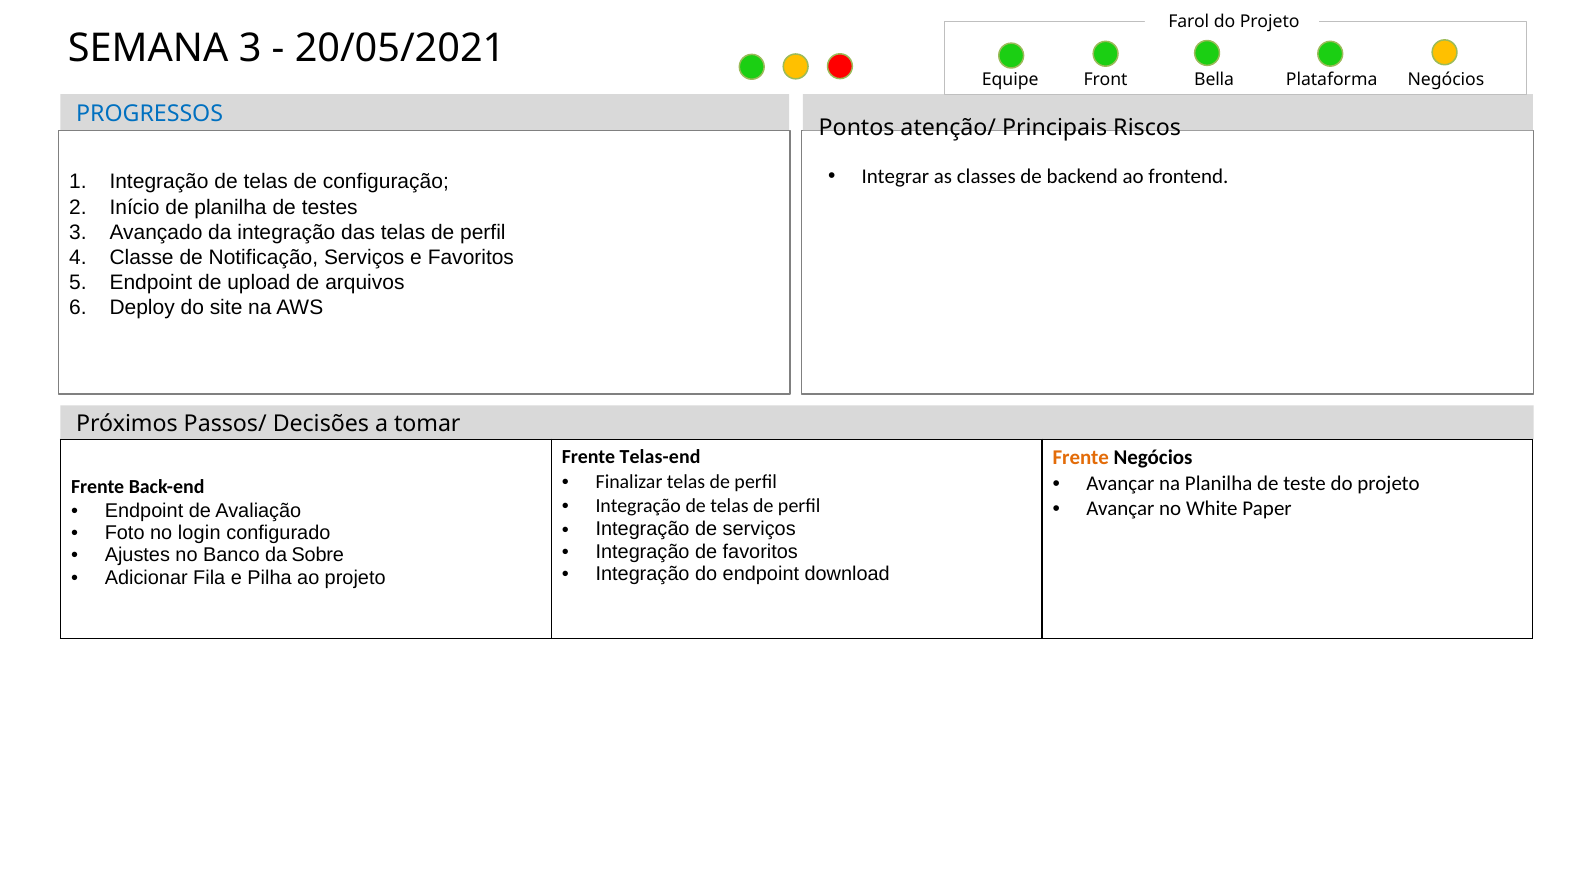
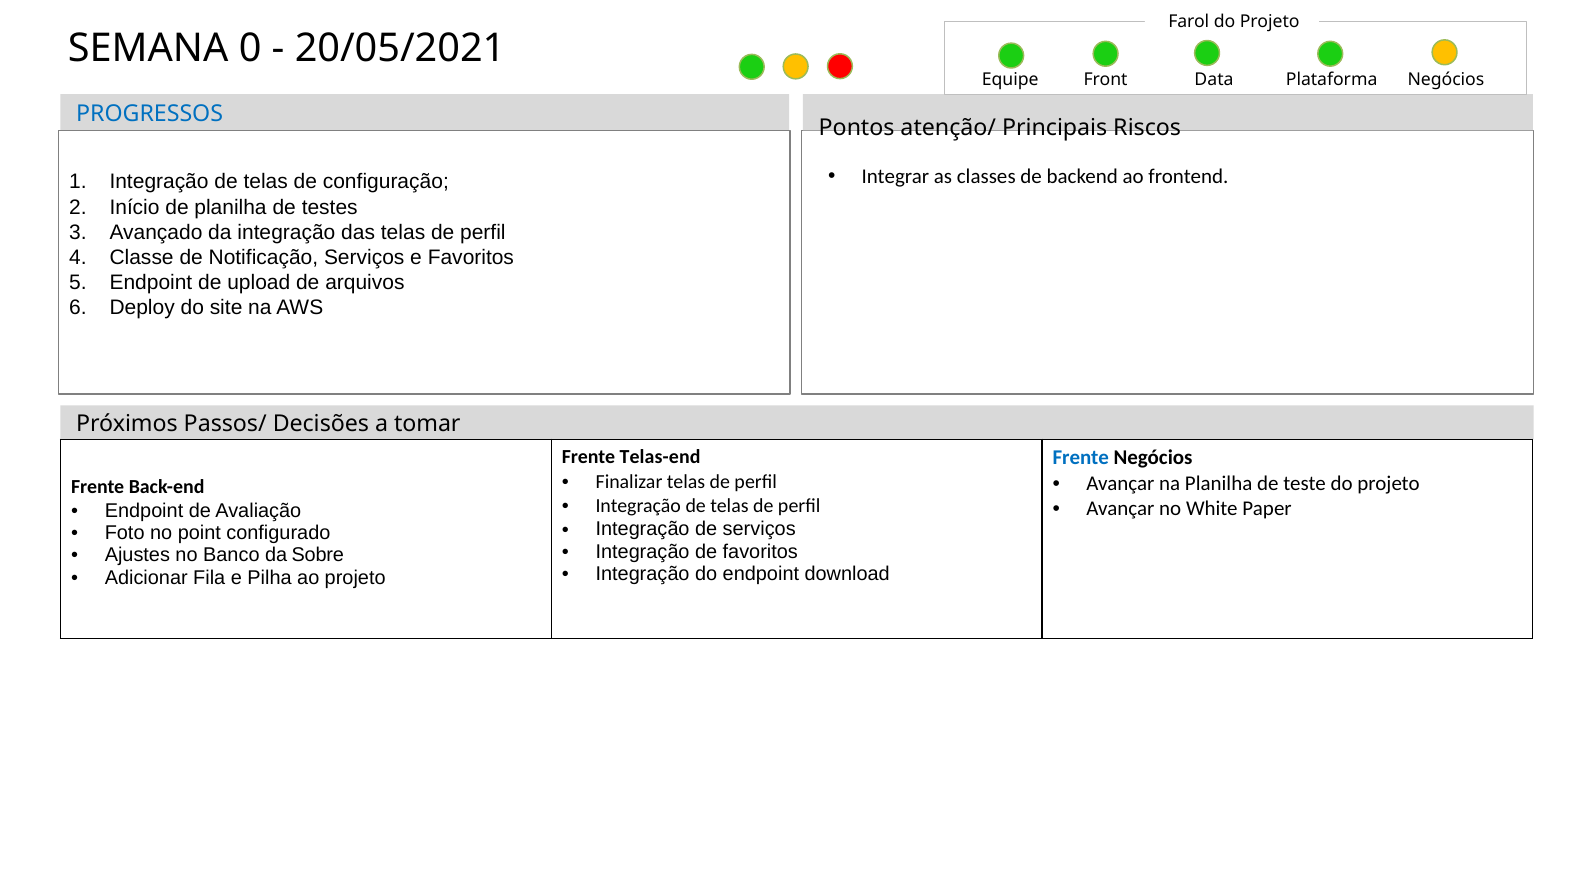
SEMANA 3: 3 -> 0
Bella: Bella -> Data
Frente at (1081, 458) colour: orange -> blue
login: login -> point
